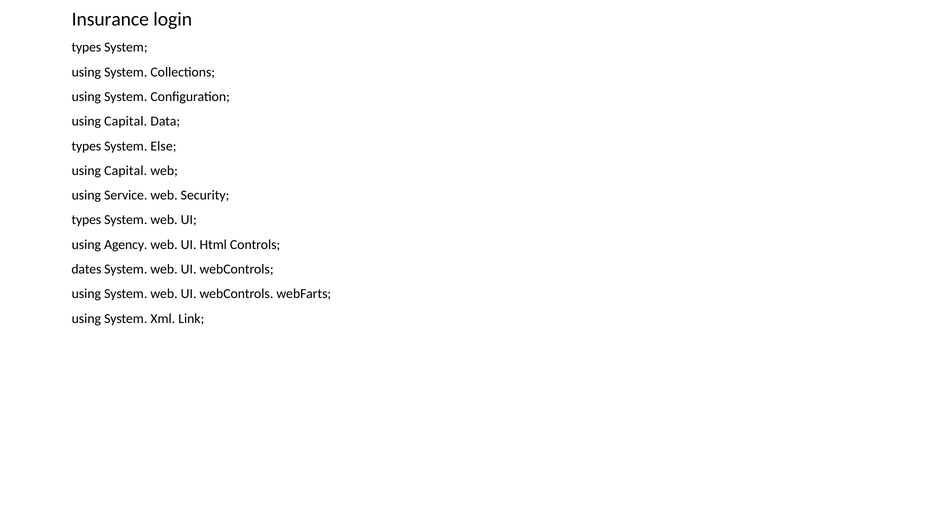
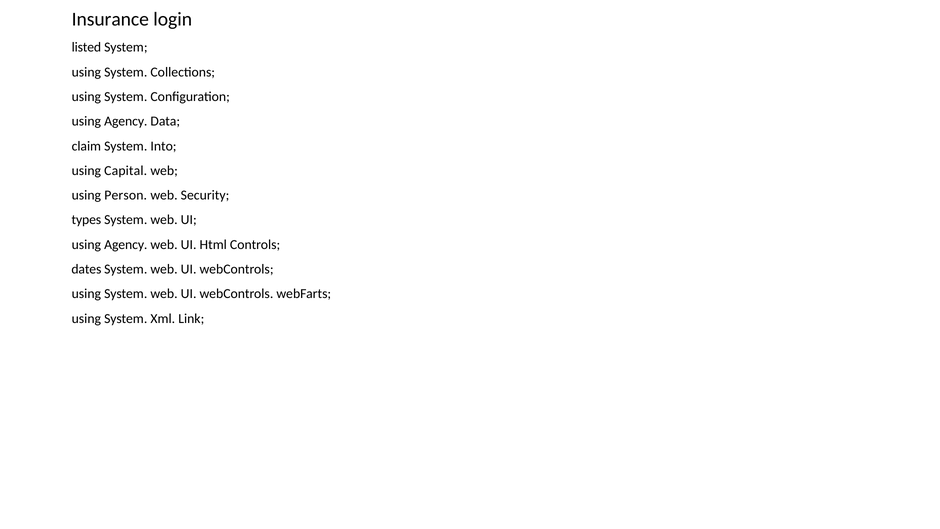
types at (86, 47): types -> listed
Capital at (126, 121): Capital -> Agency
types at (86, 146): types -> claim
Else: Else -> Into
Service: Service -> Person
